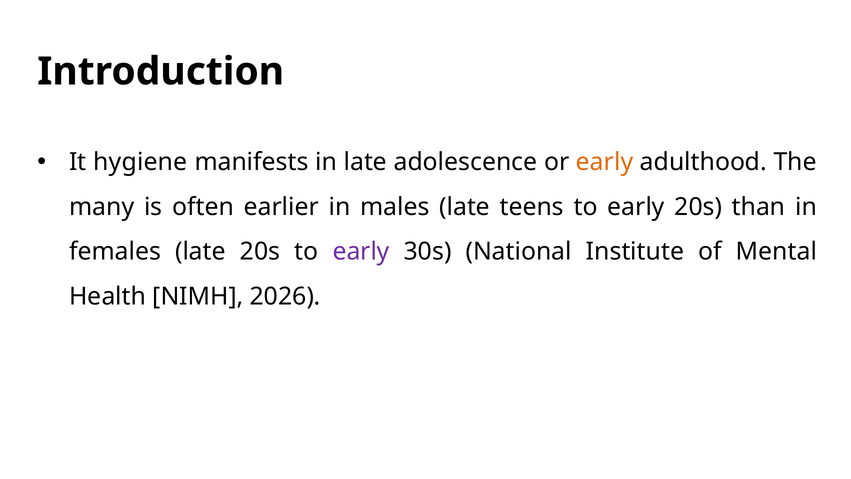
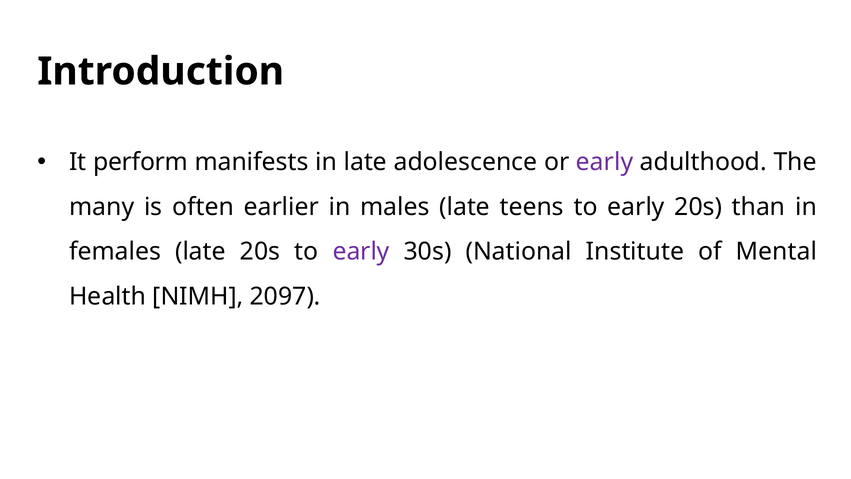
hygiene: hygiene -> perform
early at (605, 162) colour: orange -> purple
2026: 2026 -> 2097
